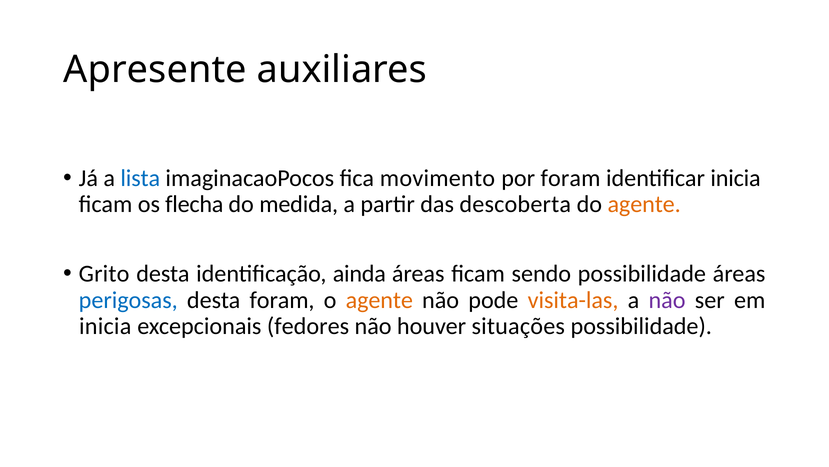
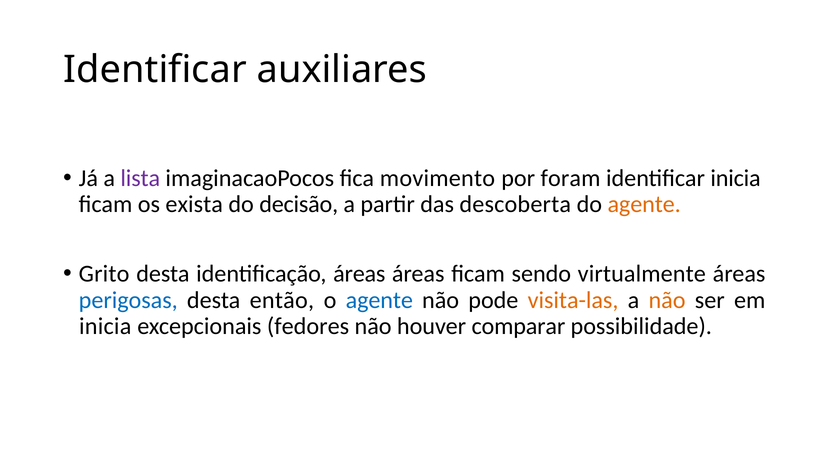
Apresente at (155, 70): Apresente -> Identificar
lista colour: blue -> purple
flecha: flecha -> exista
medida: medida -> decisão
identificação ainda: ainda -> áreas
sendo possibilidade: possibilidade -> virtualmente
desta foram: foram -> então
agente at (379, 300) colour: orange -> blue
não at (667, 300) colour: purple -> orange
situações: situações -> comparar
